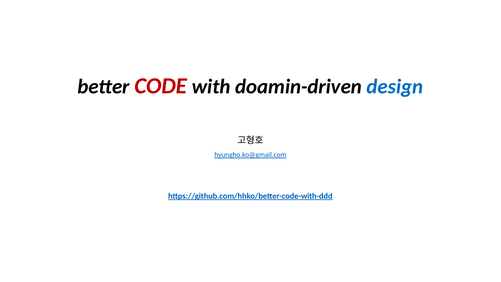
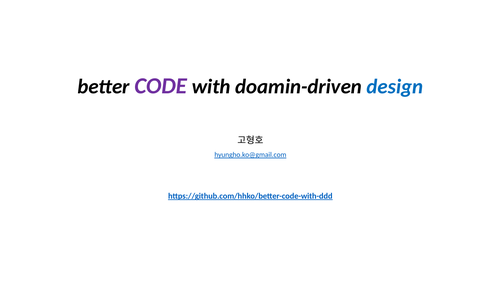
CODE colour: red -> purple
